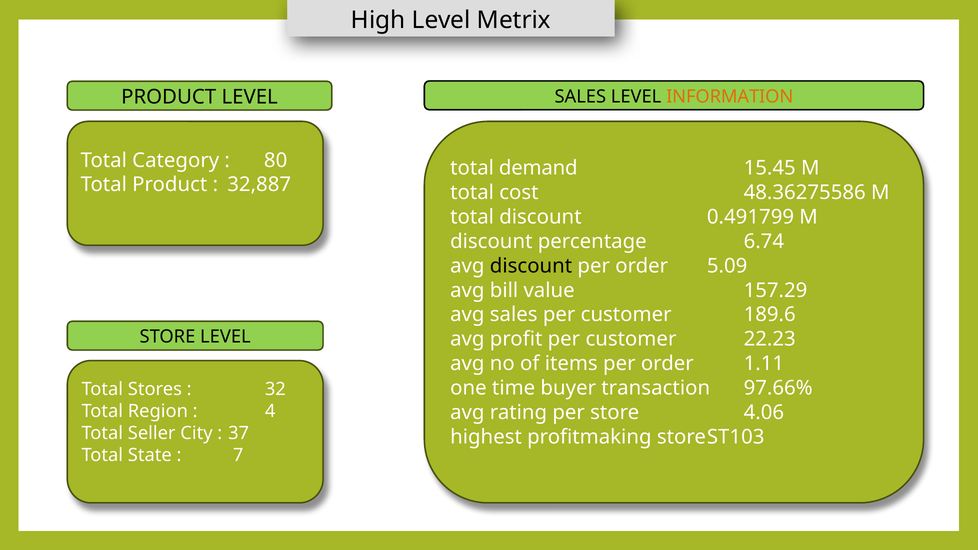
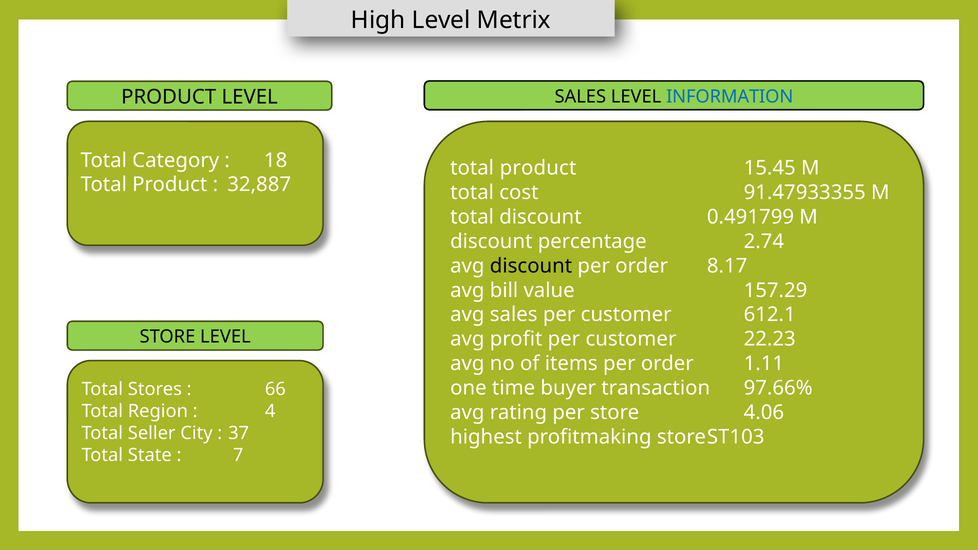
INFORMATION colour: orange -> blue
80: 80 -> 18
demand at (538, 168): demand -> product
48.36275586: 48.36275586 -> 91.47933355
6.74: 6.74 -> 2.74
5.09: 5.09 -> 8.17
189.6: 189.6 -> 612.1
32: 32 -> 66
